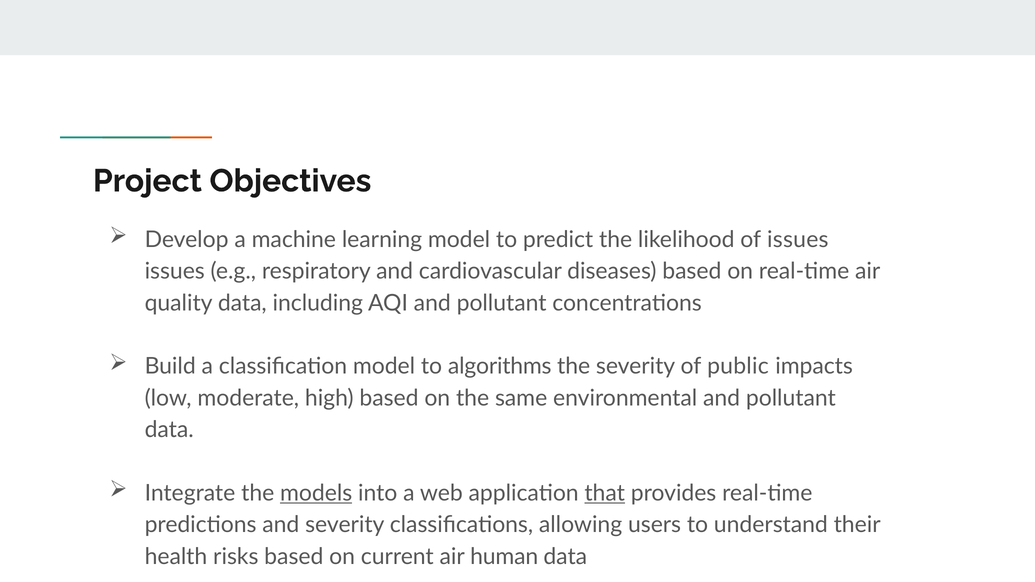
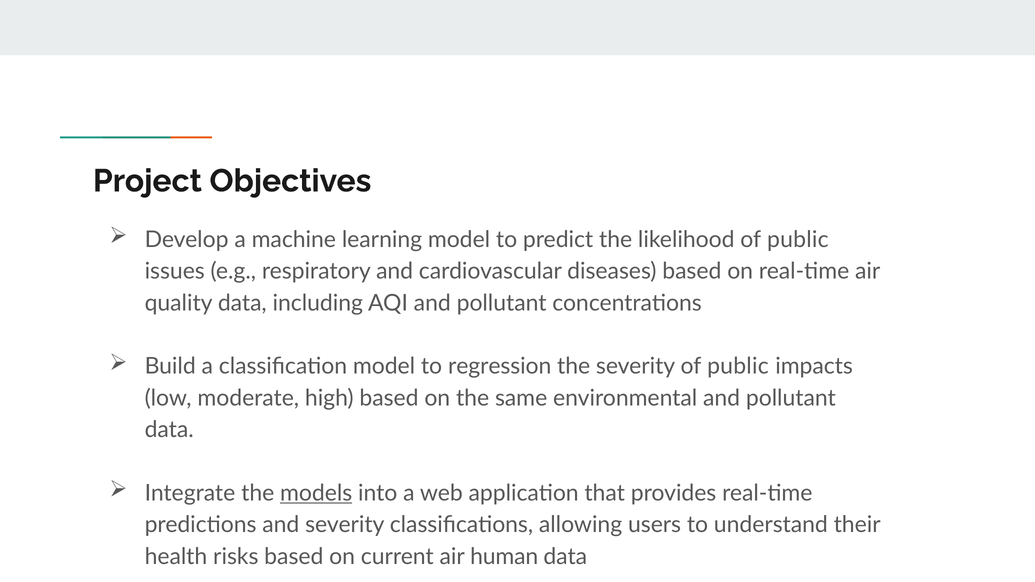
likelihood of issues: issues -> public
algorithms: algorithms -> regression
that underline: present -> none
